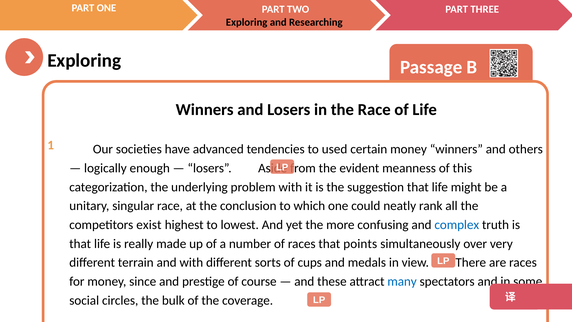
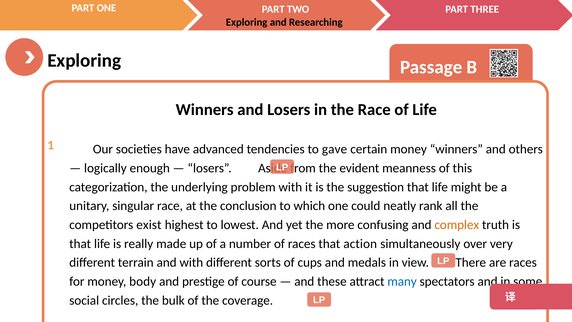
used: used -> gave
complex colour: blue -> orange
points: points -> action
since: since -> body
